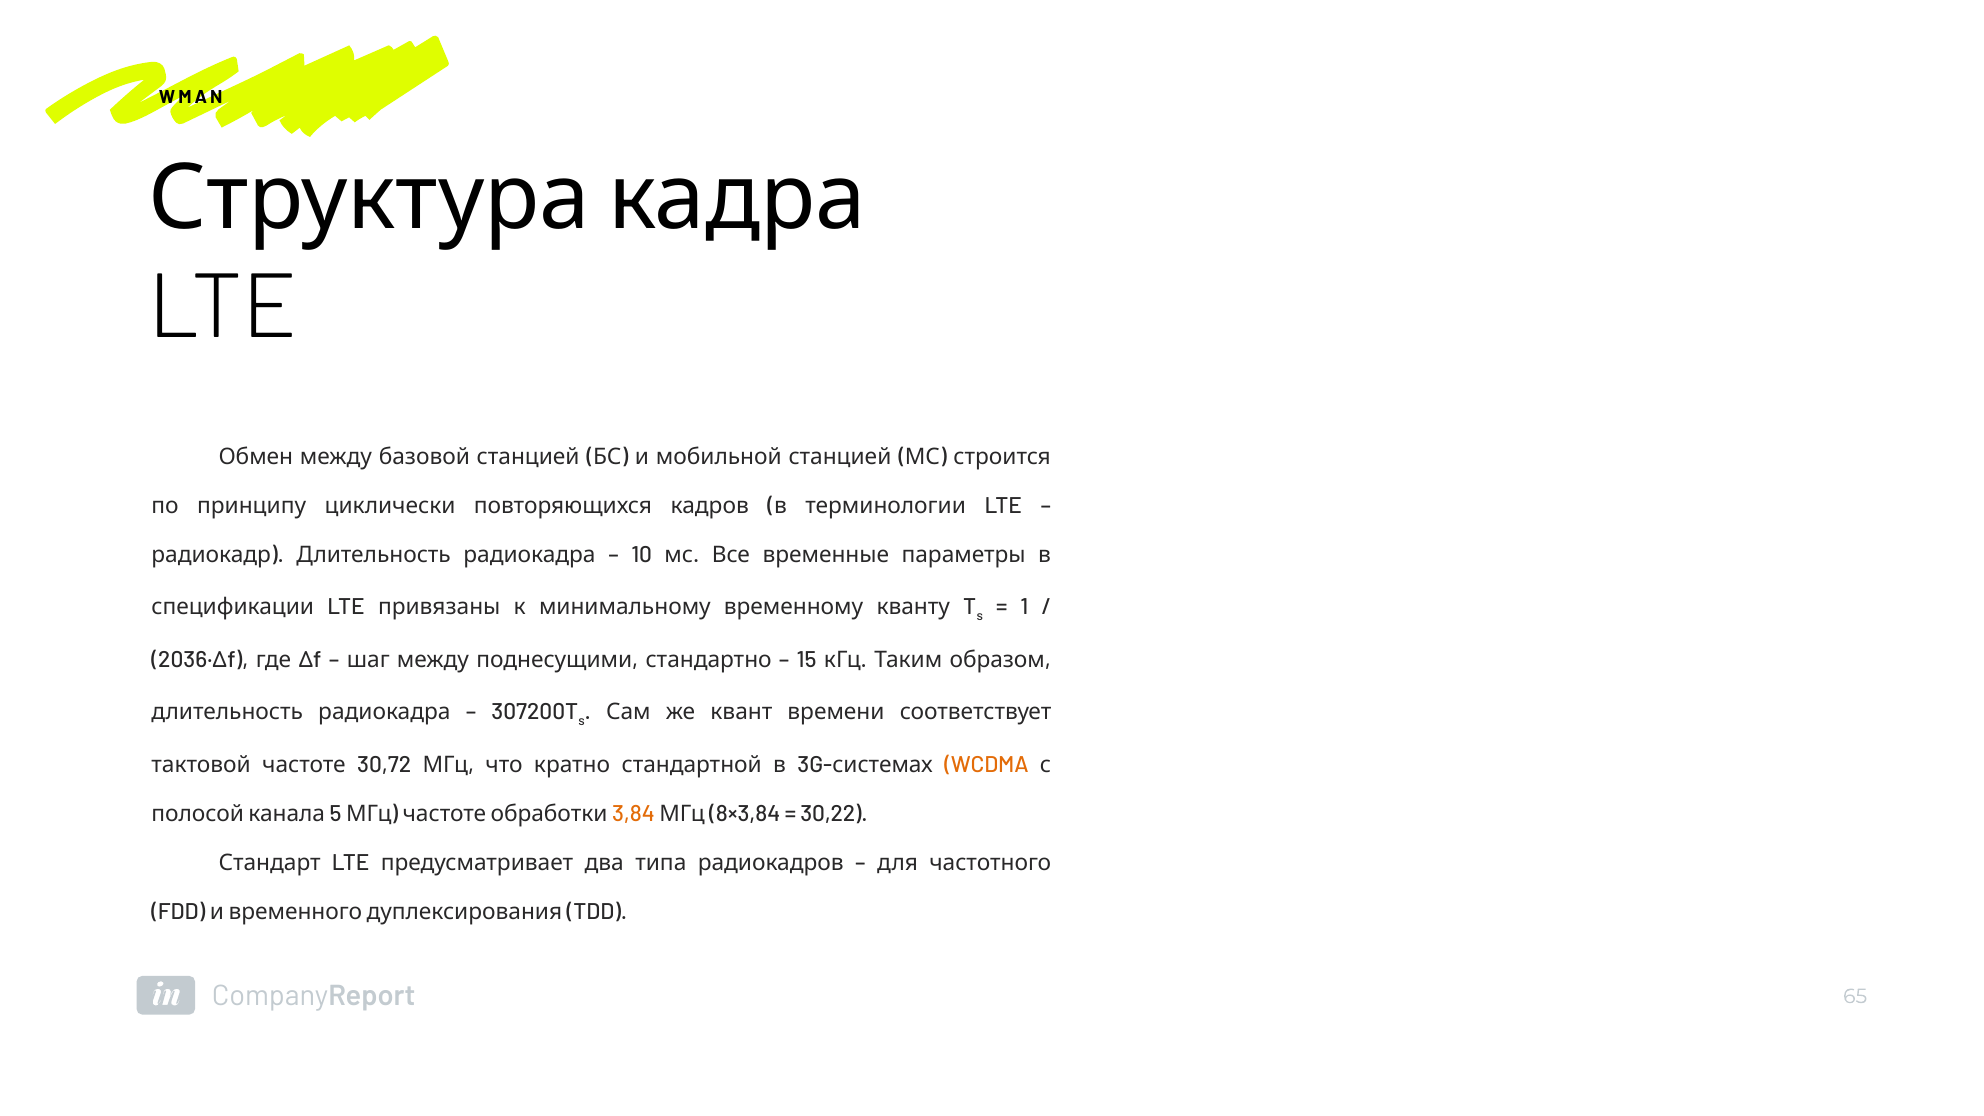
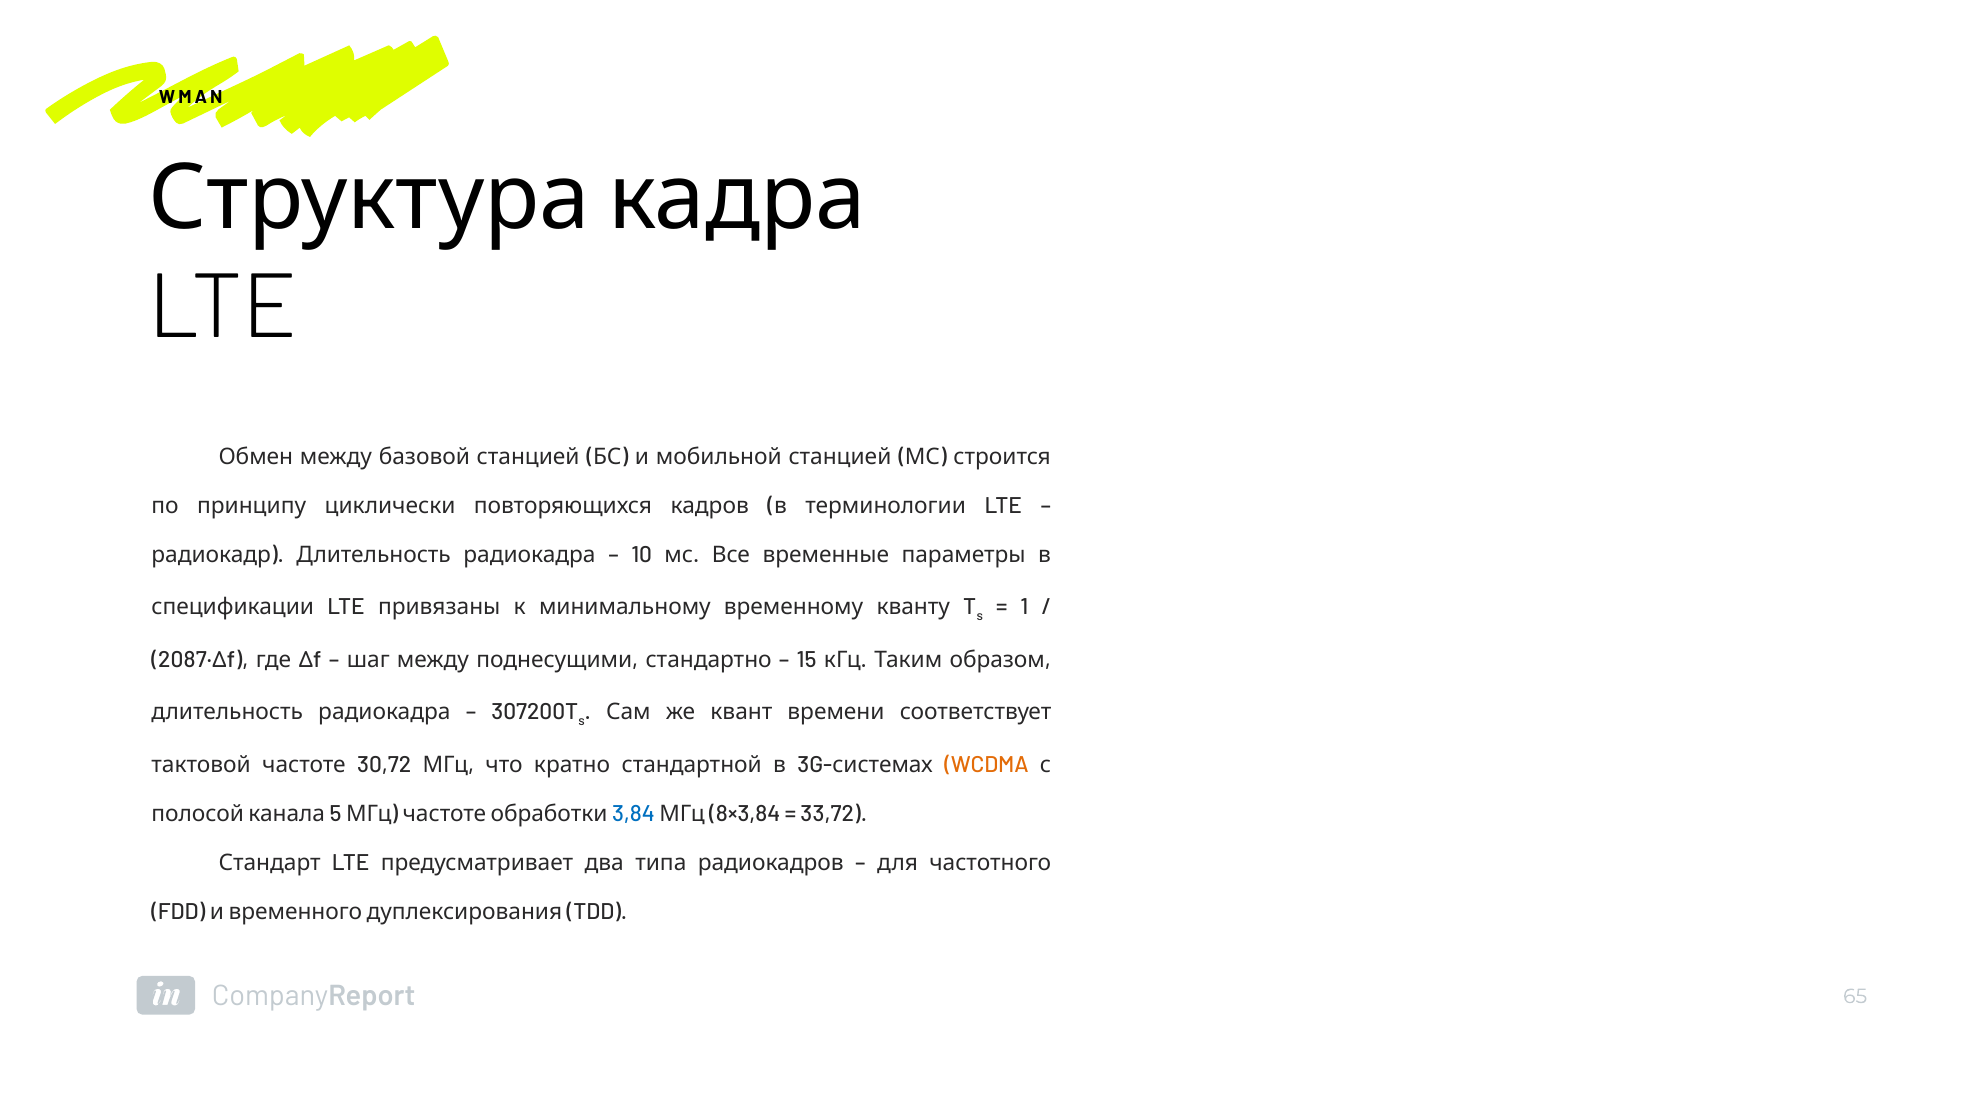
2036·∆f: 2036·∆f -> 2087·∆f
3,84 colour: orange -> blue
30,22: 30,22 -> 33,72
